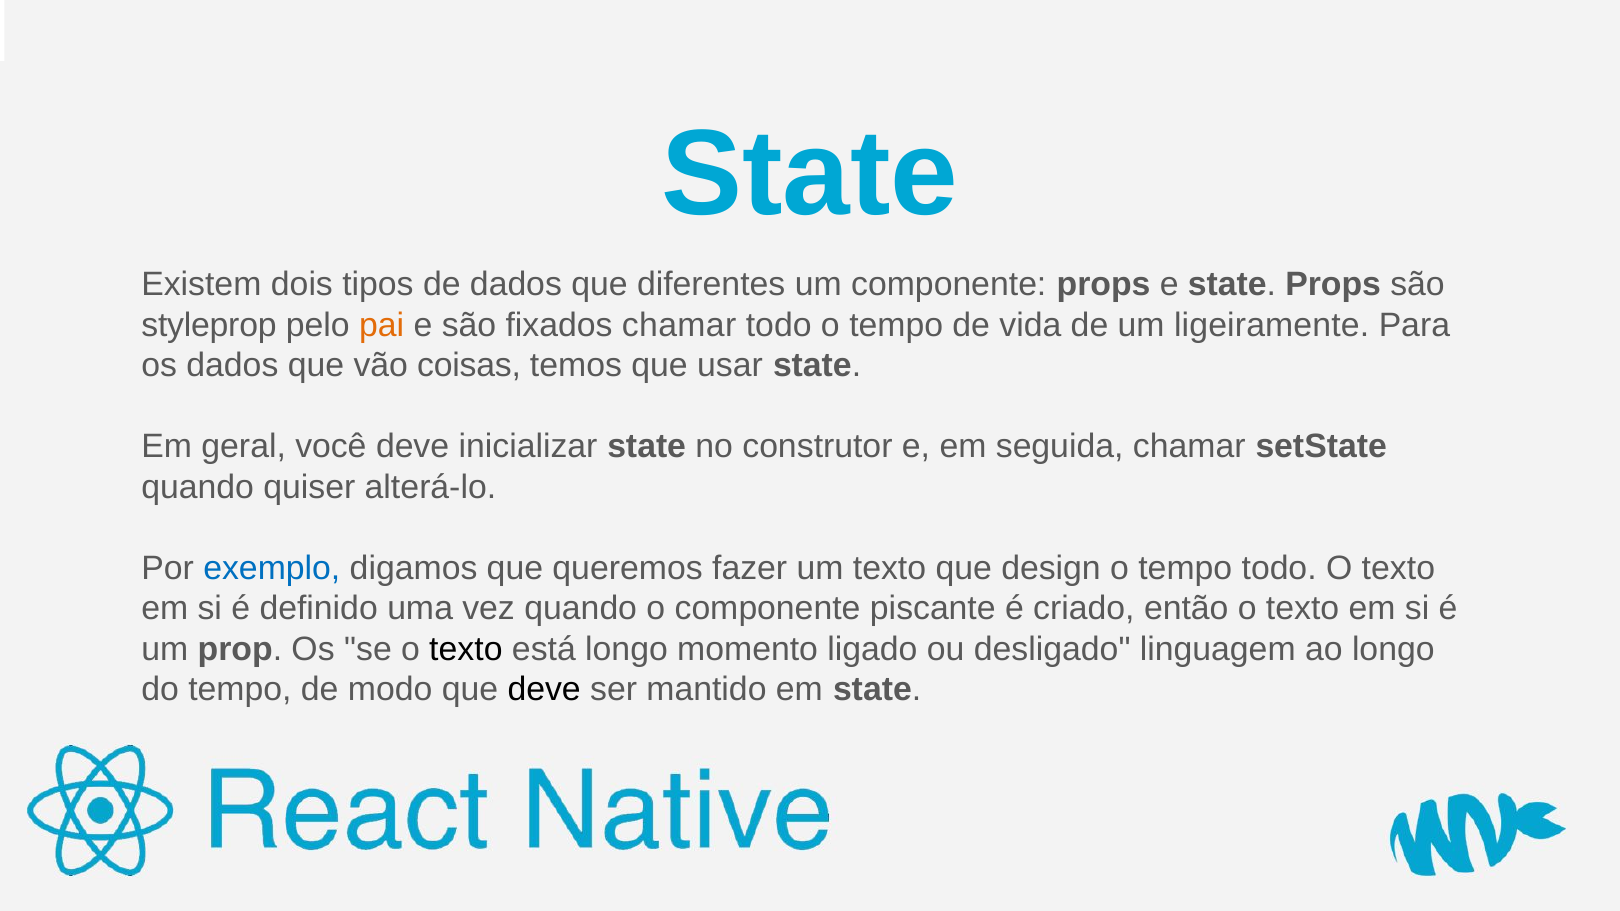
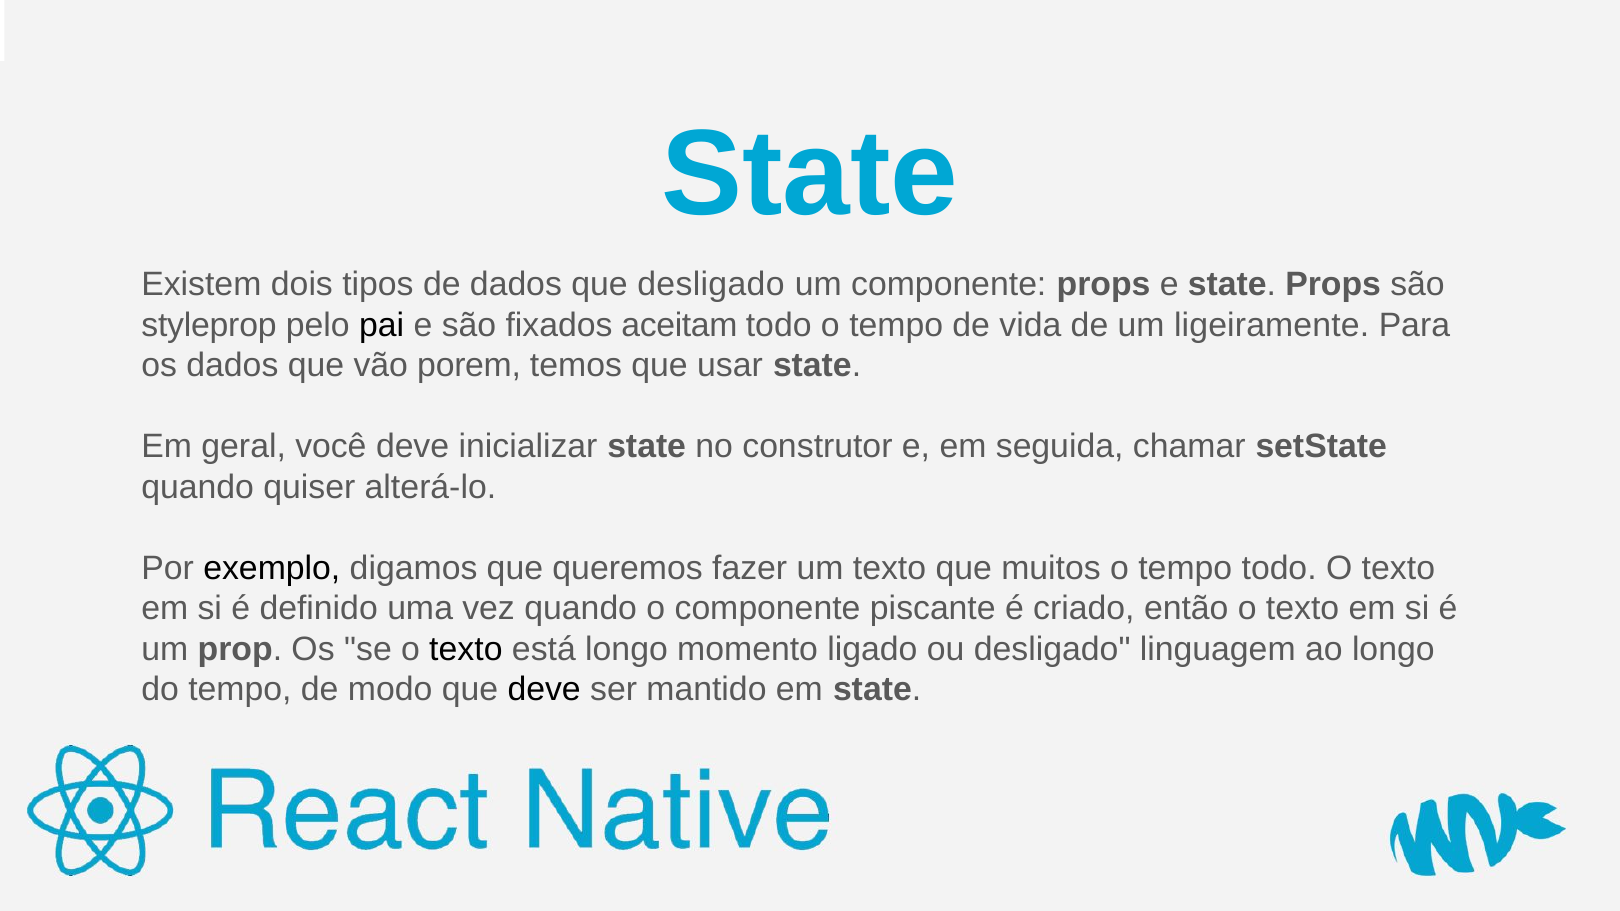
que diferentes: diferentes -> desligado
pai colour: orange -> black
fixados chamar: chamar -> aceitam
coisas: coisas -> porem
exemplo colour: blue -> black
design: design -> muitos
